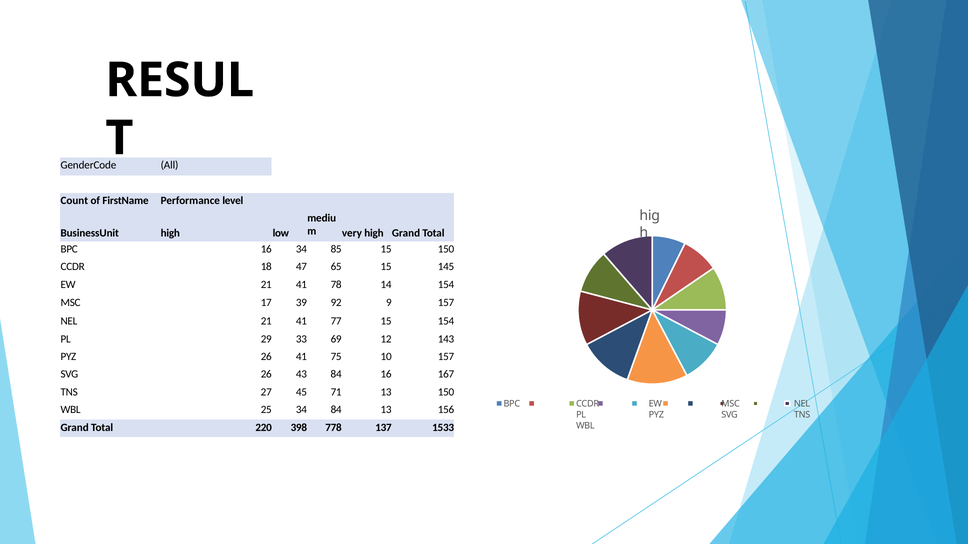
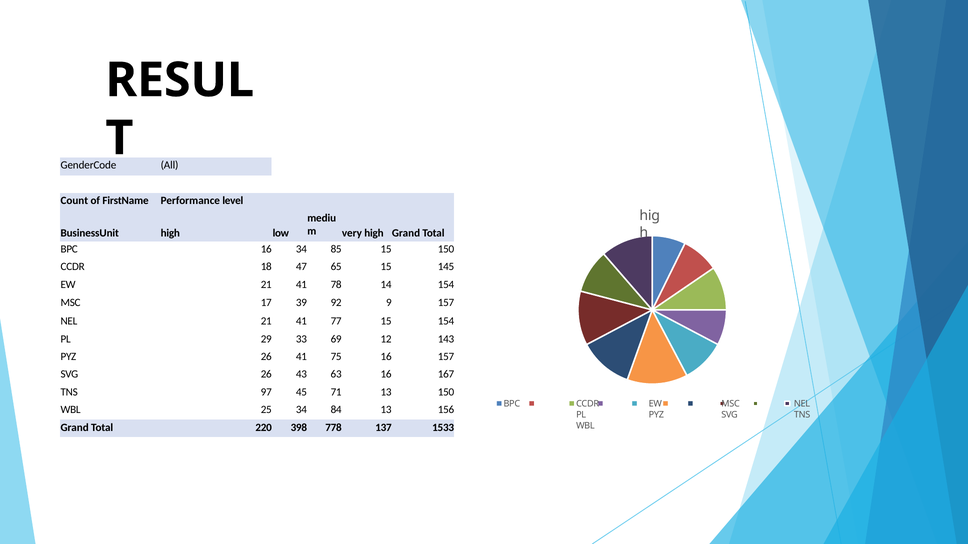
75 10: 10 -> 16
43 84: 84 -> 63
27: 27 -> 97
